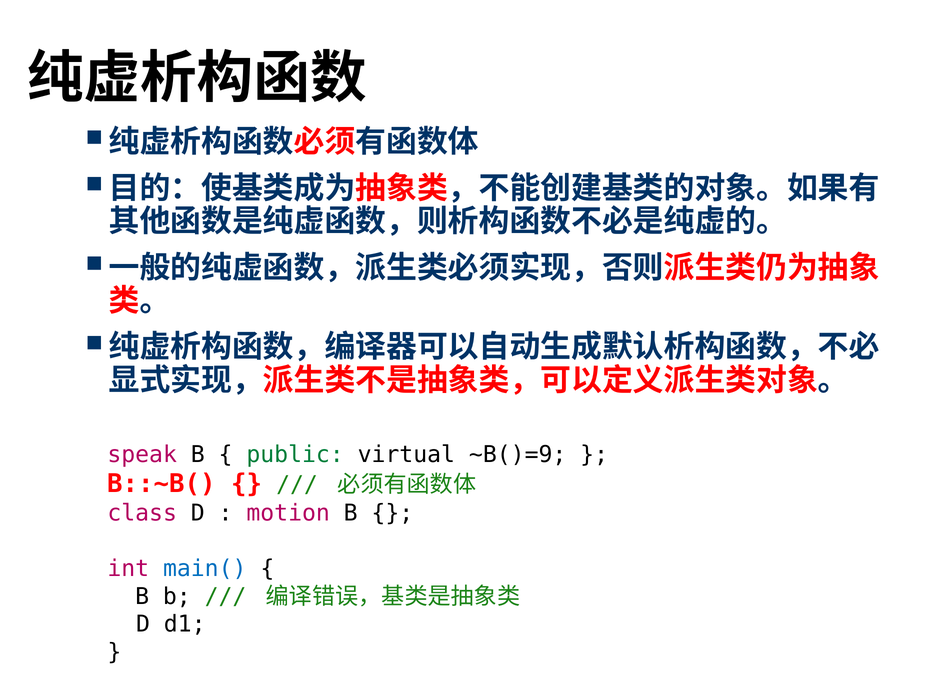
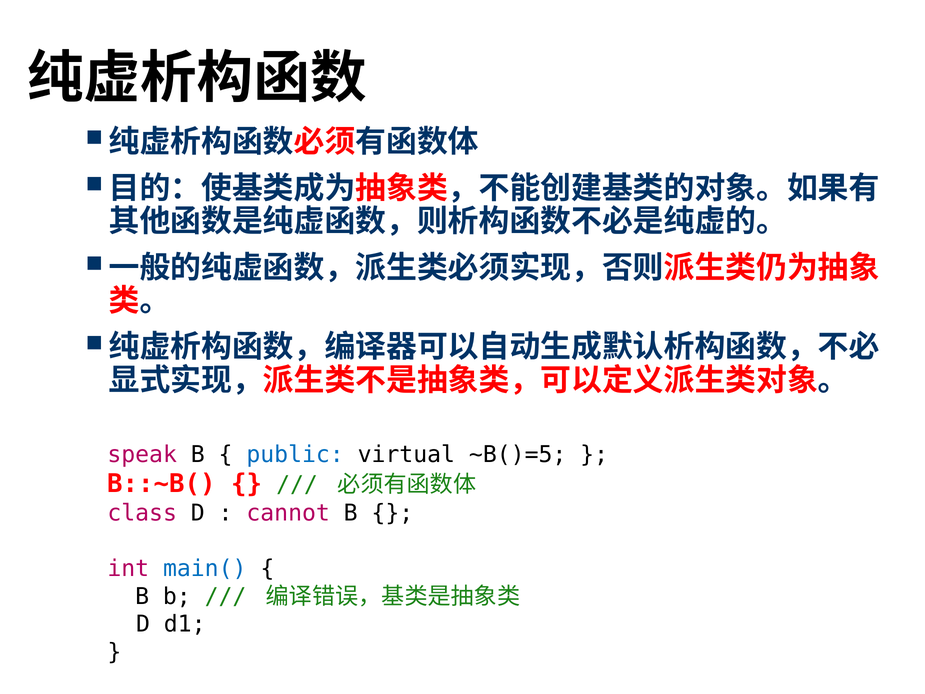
public colour: green -> blue
~B()=9: ~B()=9 -> ~B()=5
motion: motion -> cannot
